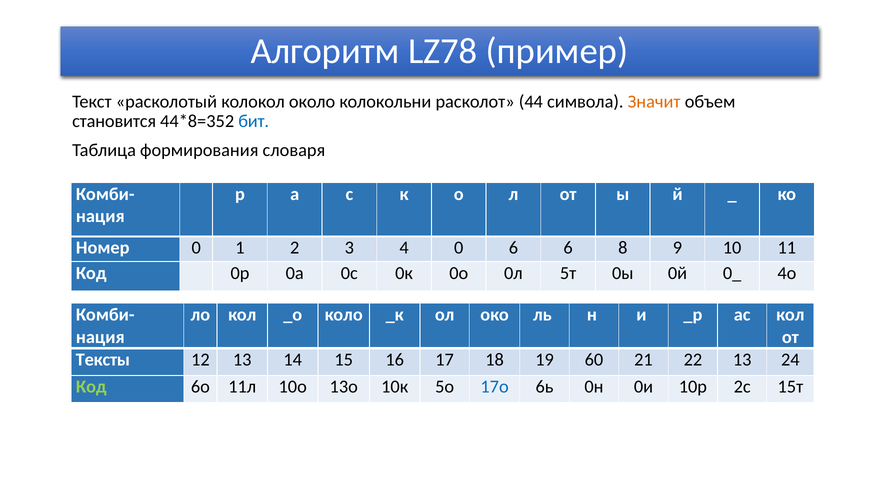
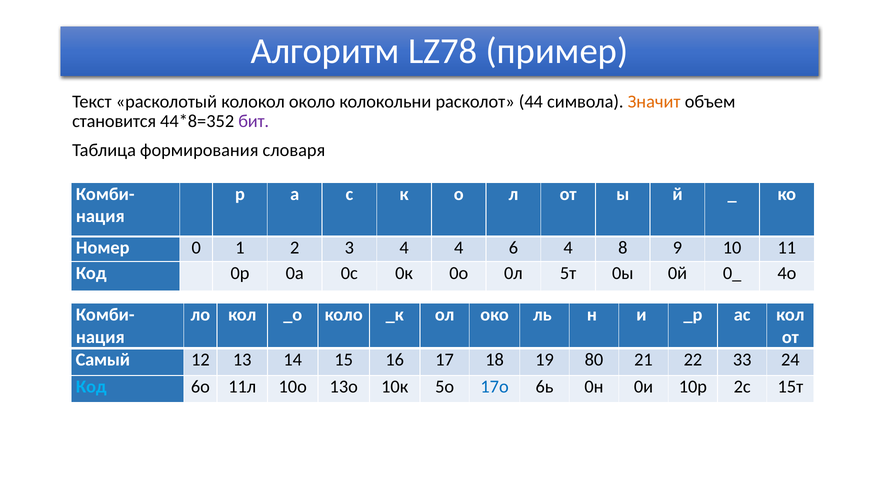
бит colour: blue -> purple
4 0: 0 -> 4
6 6: 6 -> 4
Тексты: Тексты -> Самый
60: 60 -> 80
22 13: 13 -> 33
Код at (91, 387) colour: light green -> light blue
